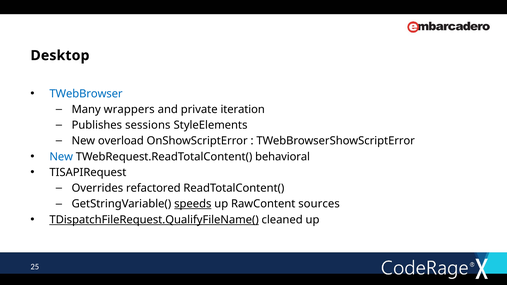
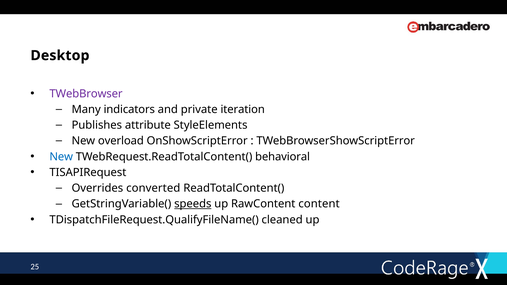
TWebBrowser colour: blue -> purple
wrappers: wrappers -> indicators
sessions: sessions -> attribute
refactored: refactored -> converted
sources: sources -> content
TDispatchFileRequest.QualifyFileName( underline: present -> none
